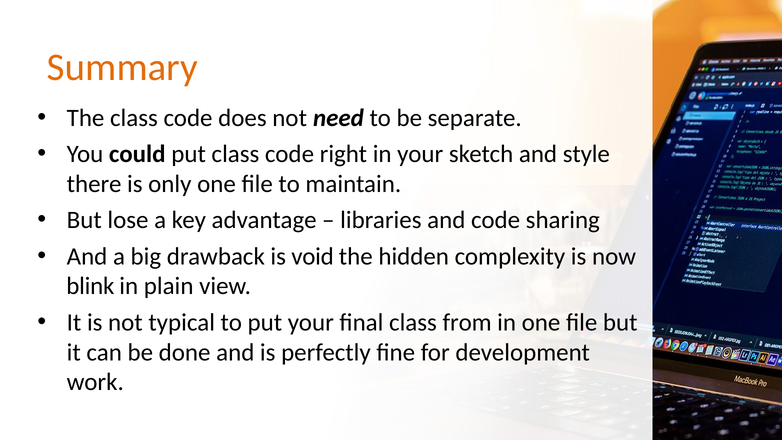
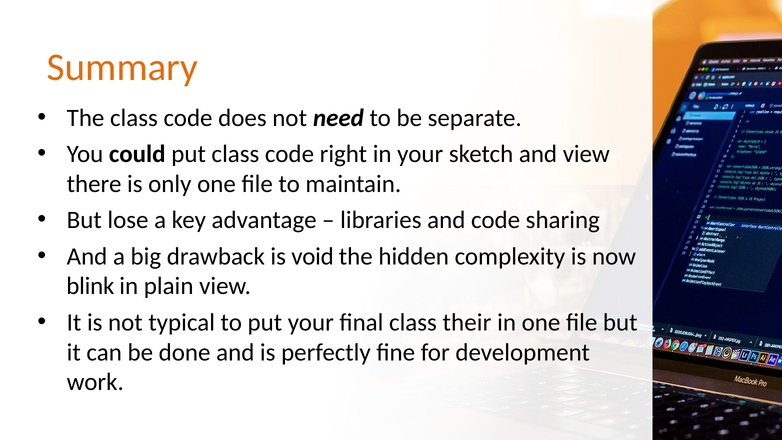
and style: style -> view
from: from -> their
